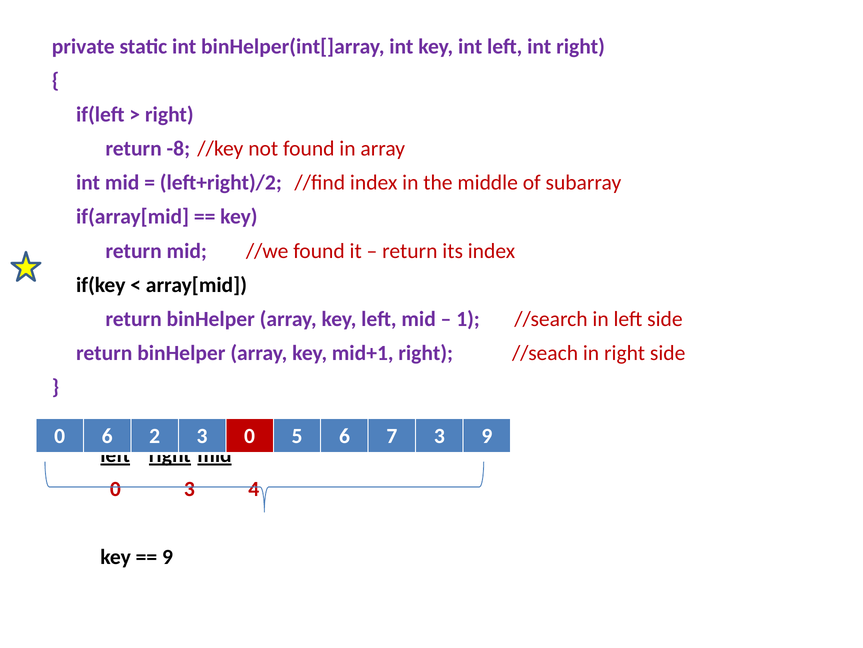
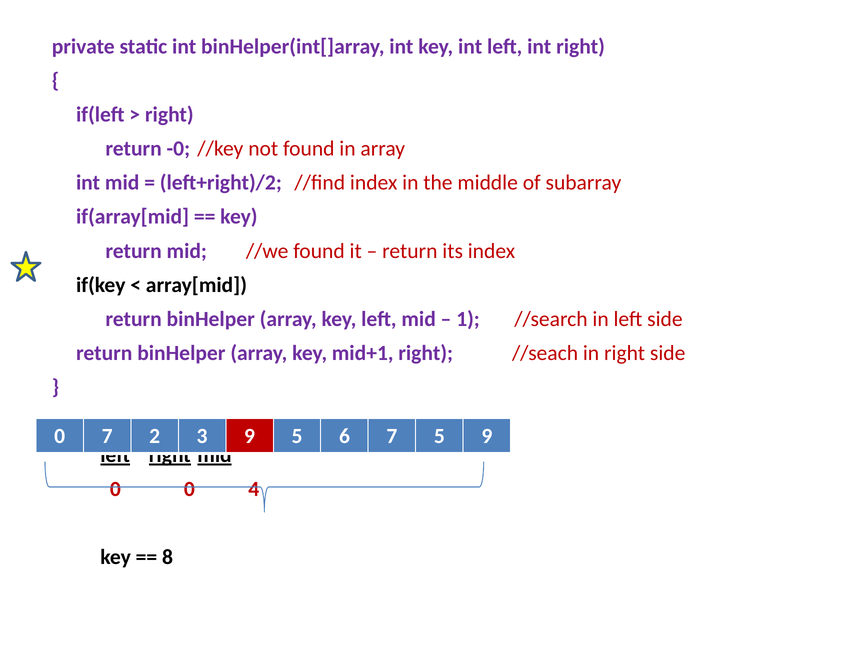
-8: -8 -> -0
0 6: 6 -> 7
3 0: 0 -> 9
7 3: 3 -> 5
0 3: 3 -> 0
9 at (168, 557): 9 -> 8
